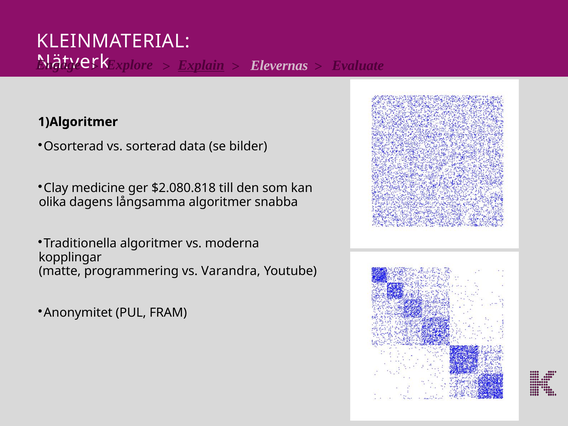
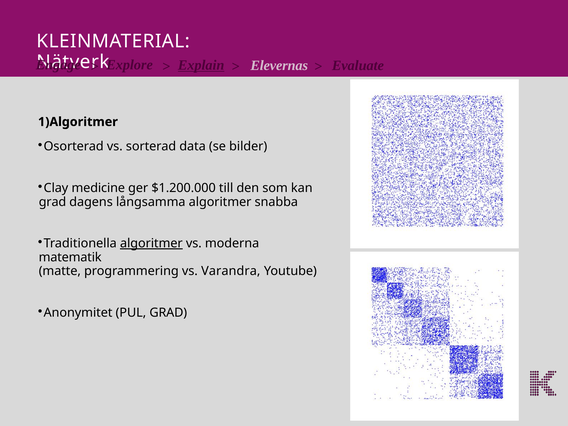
$2.080.818: $2.080.818 -> $1.200.000
olika at (52, 202): olika -> grad
algoritmer at (151, 243) underline: none -> present
kopplingar: kopplingar -> matematik
PUL FRAM: FRAM -> GRAD
